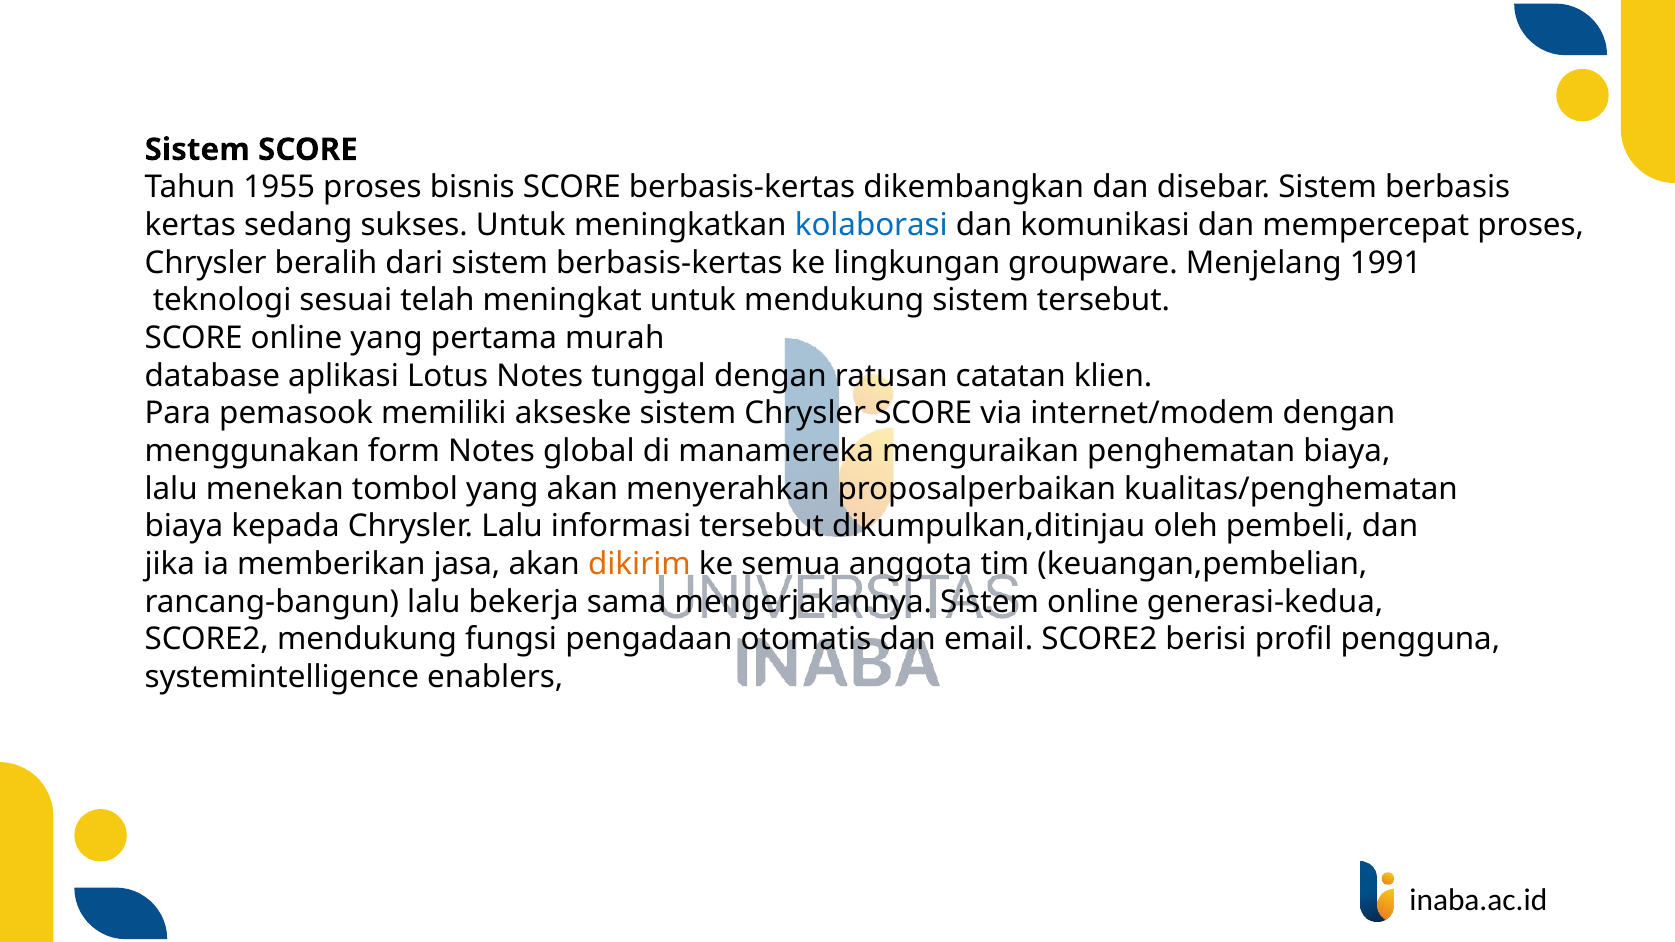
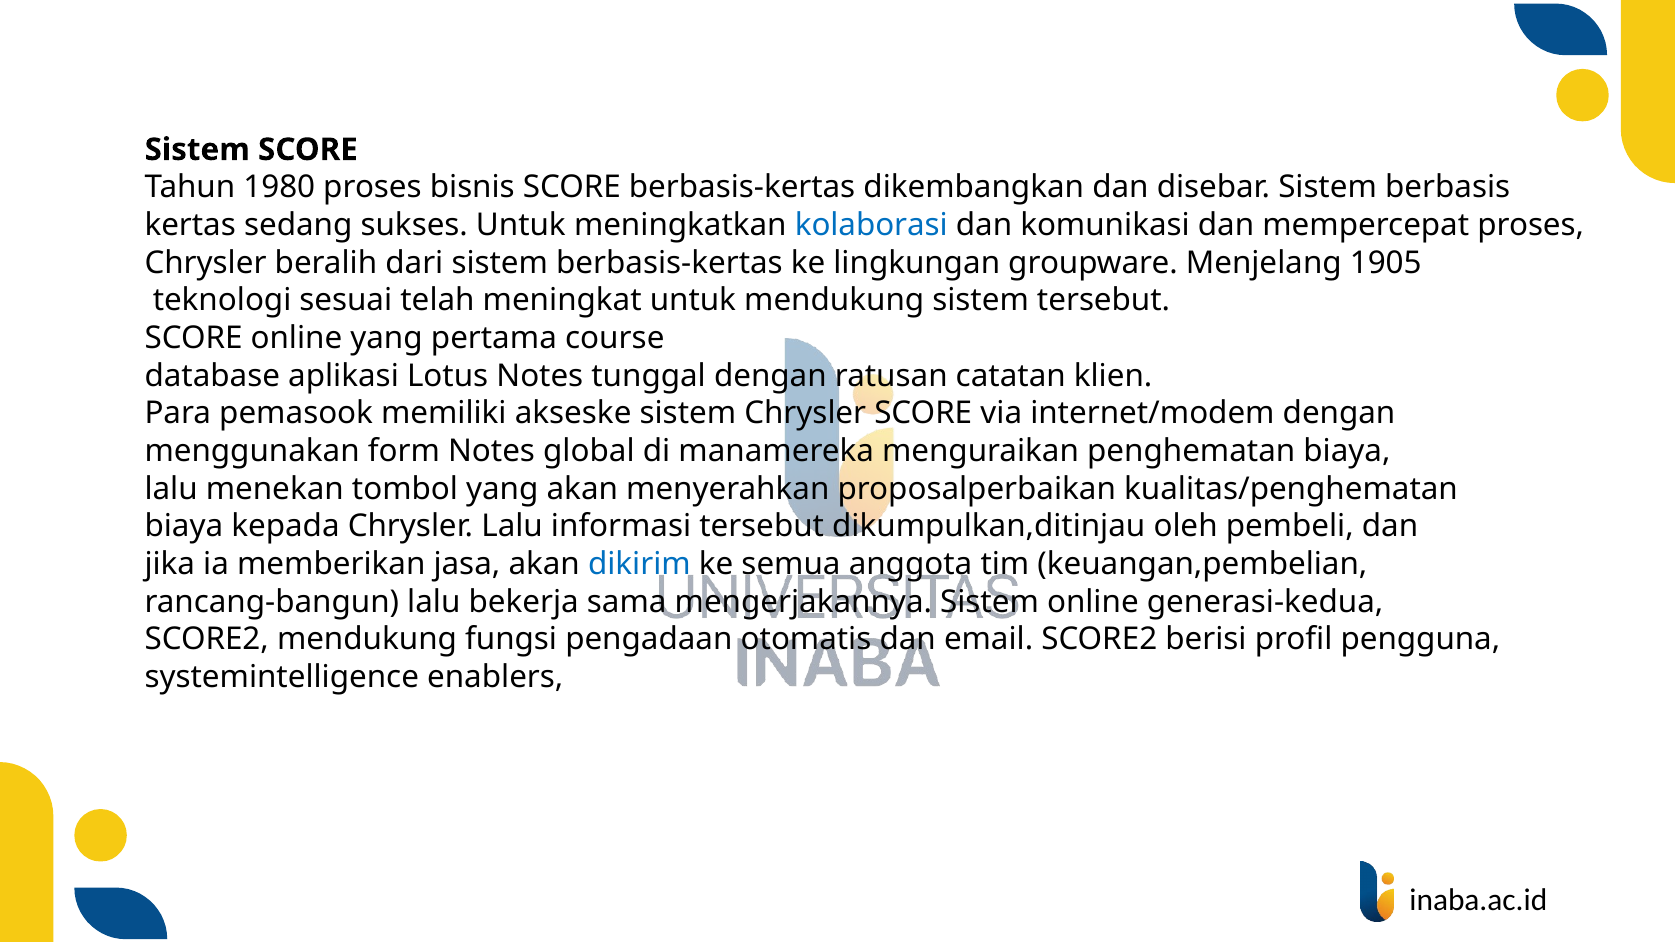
1955: 1955 -> 1980
1991: 1991 -> 1905
murah: murah -> course
dikirim colour: orange -> blue
